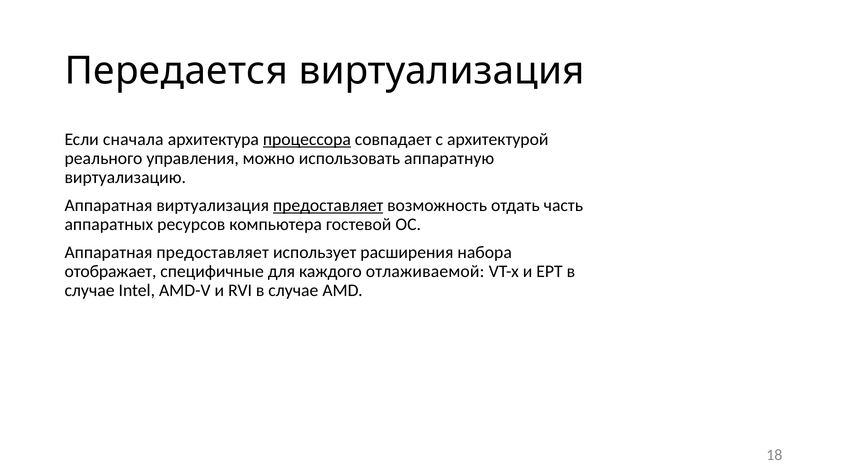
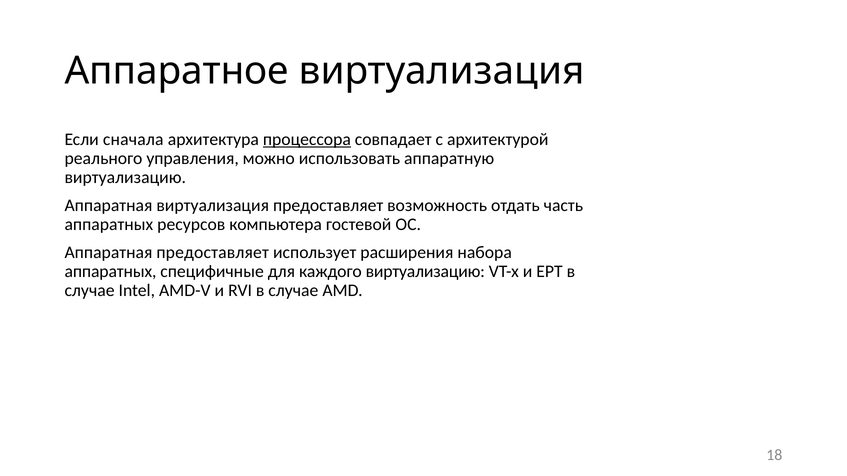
Передается: Передается -> Аппаратное
предоставляет at (328, 206) underline: present -> none
отображает at (111, 272): отображает -> аппаратных
каждого отлаживаемой: отлаживаемой -> виртуализацию
